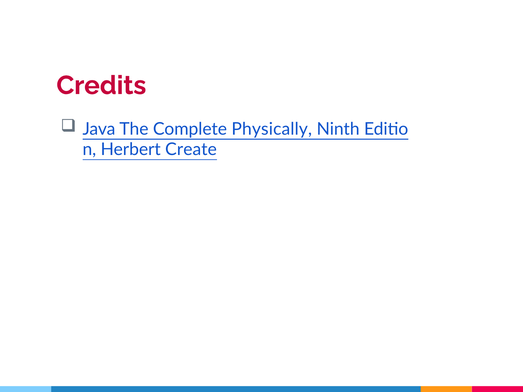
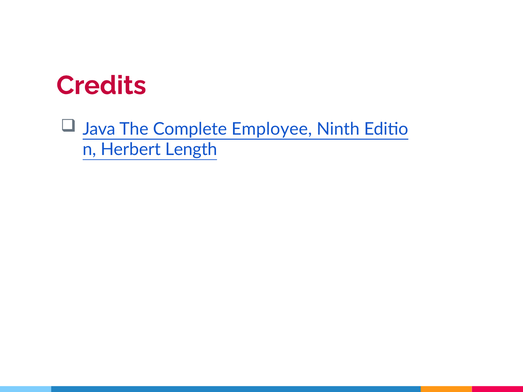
Physically: Physically -> Employee
Create: Create -> Length
